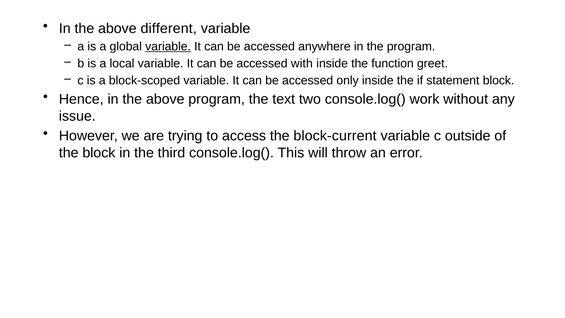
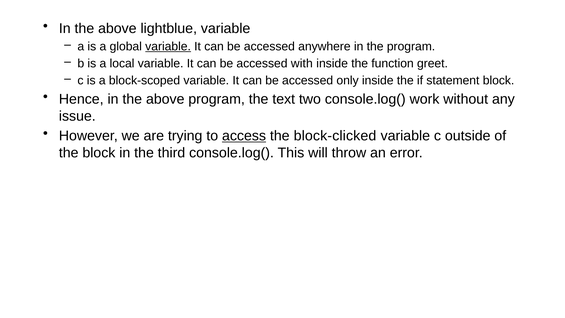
different: different -> lightblue
access underline: none -> present
block-current: block-current -> block-clicked
